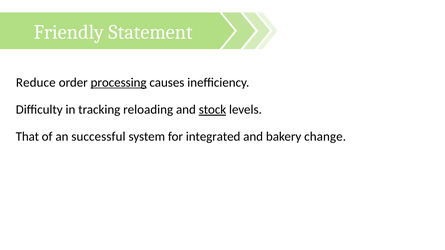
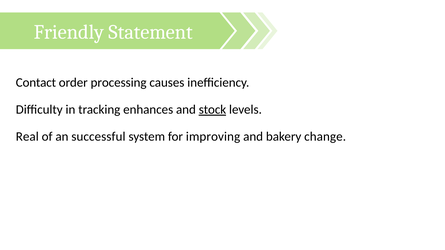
Reduce: Reduce -> Contact
processing underline: present -> none
reloading: reloading -> enhances
That: That -> Real
integrated: integrated -> improving
